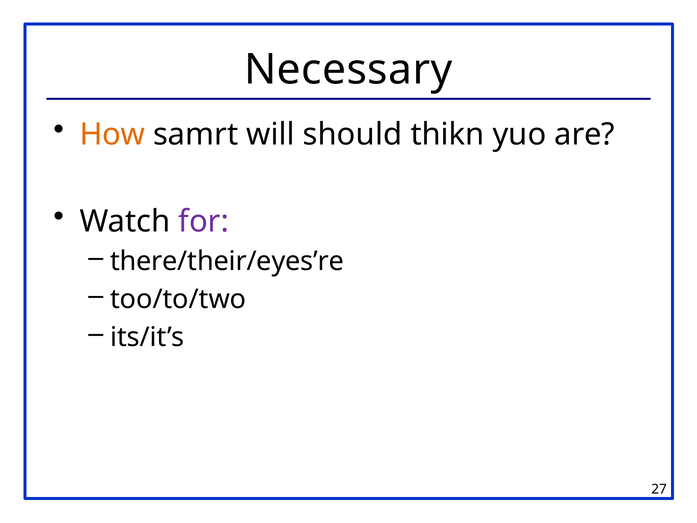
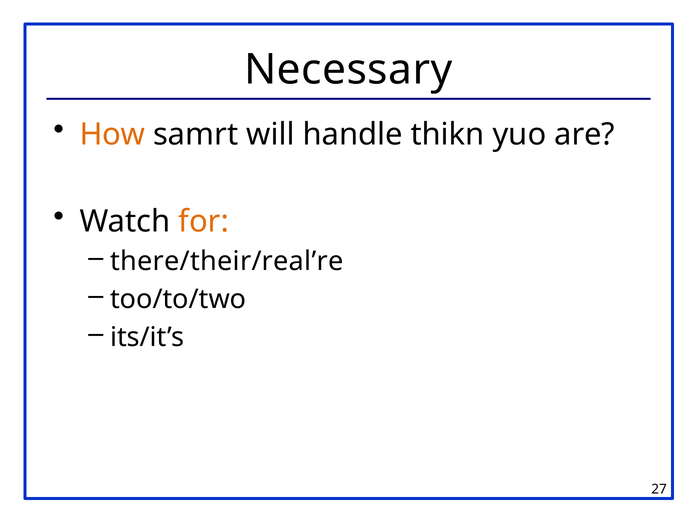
should: should -> handle
for colour: purple -> orange
there/their/eyes’re: there/their/eyes’re -> there/their/real’re
